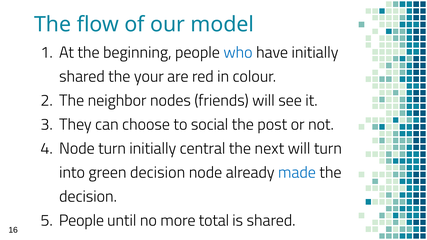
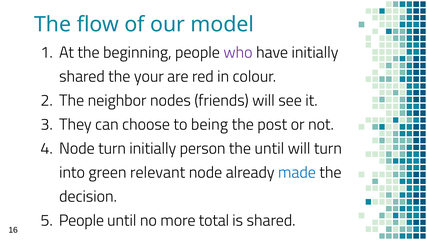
who colour: blue -> purple
social: social -> being
central: central -> person
the next: next -> until
green decision: decision -> relevant
